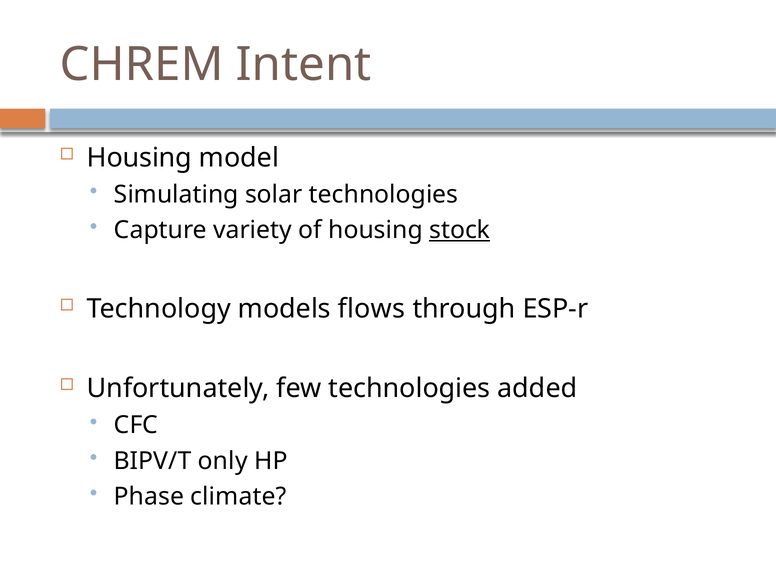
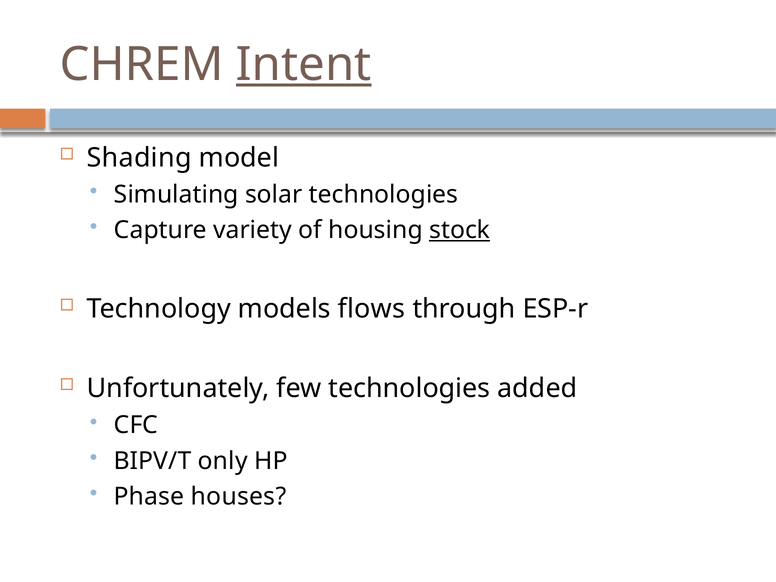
Intent underline: none -> present
Housing at (139, 158): Housing -> Shading
climate: climate -> houses
